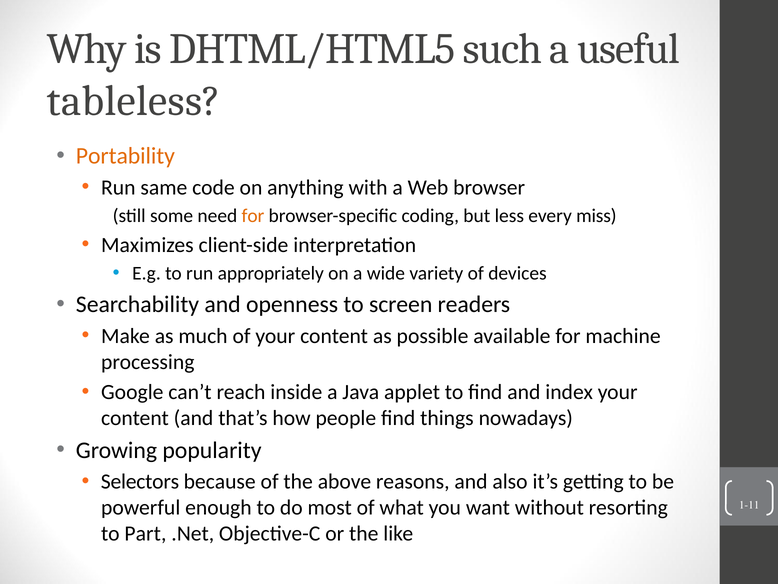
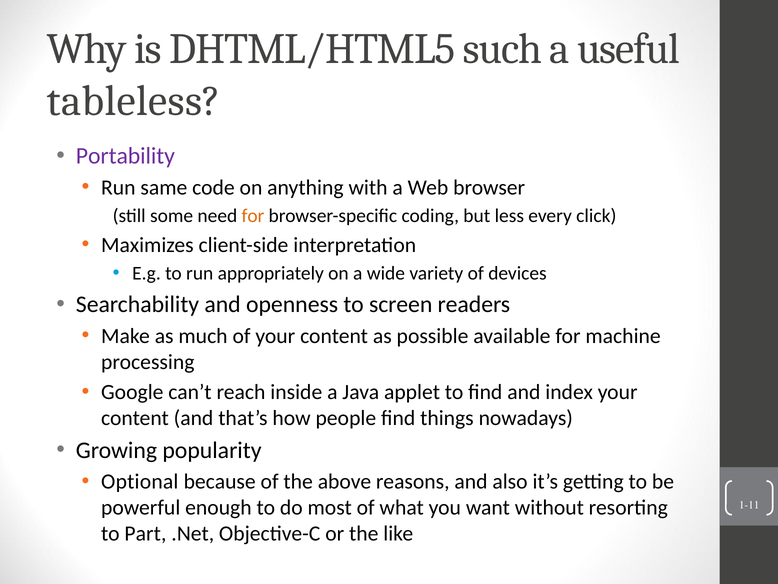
Portability colour: orange -> purple
miss: miss -> click
Selectors: Selectors -> Optional
